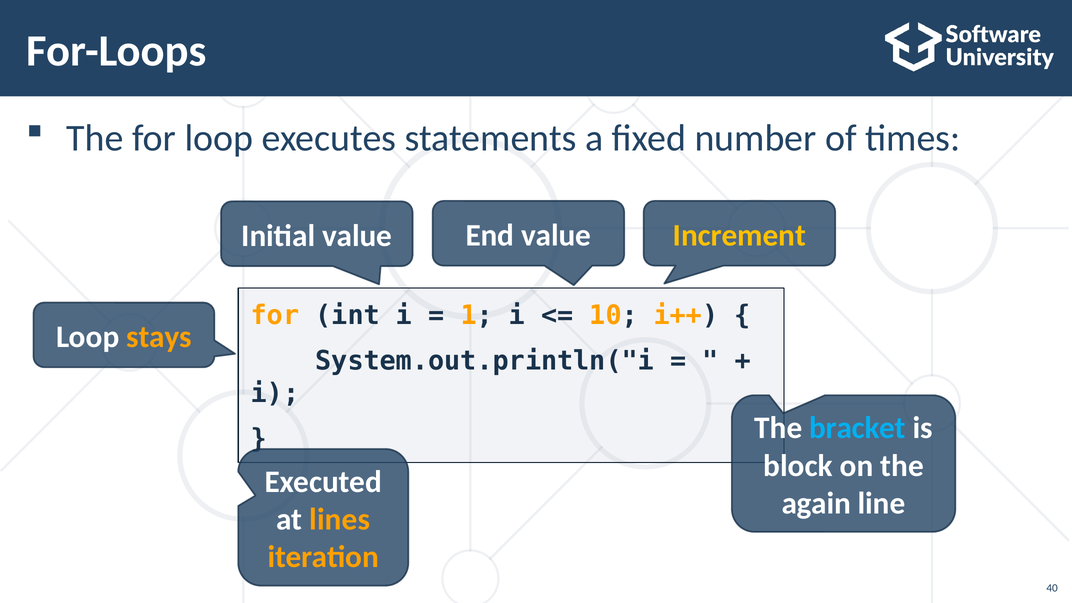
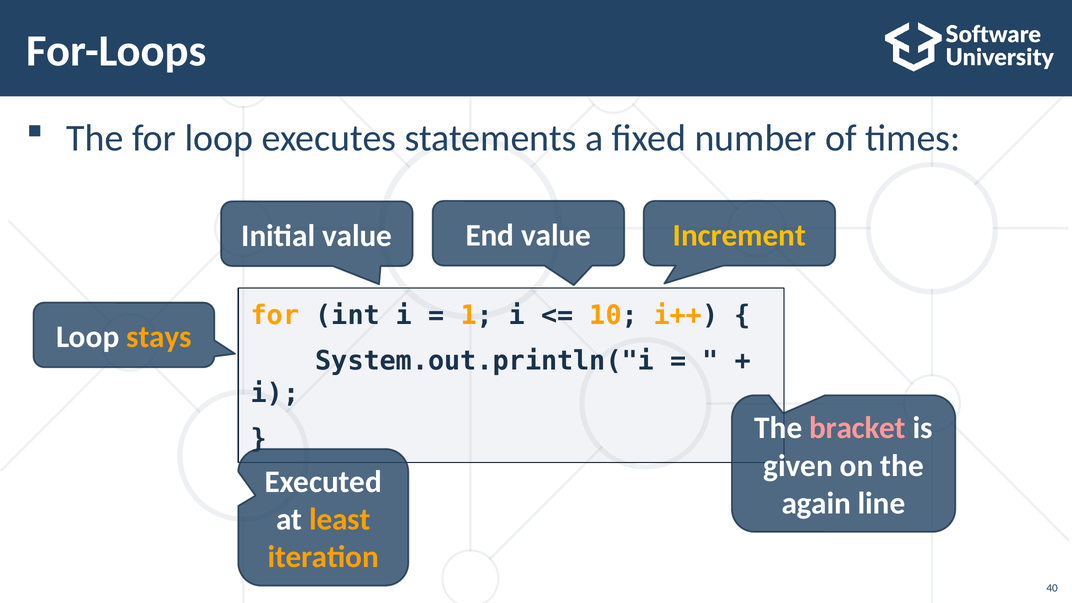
bracket colour: light blue -> pink
block: block -> given
lines: lines -> least
